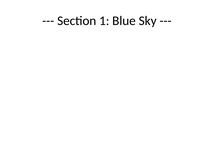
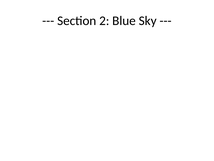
1: 1 -> 2
